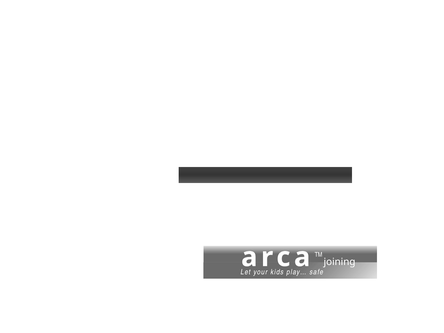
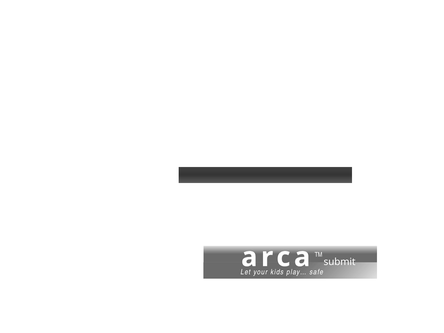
joining: joining -> submit
